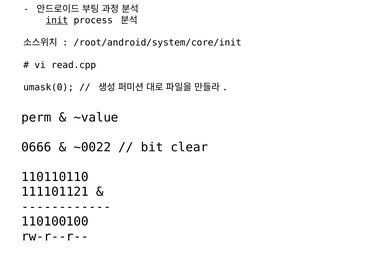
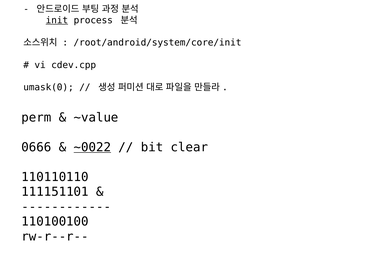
read.cpp: read.cpp -> cdev.cpp
~0022 underline: none -> present
111101121: 111101121 -> 111151101
